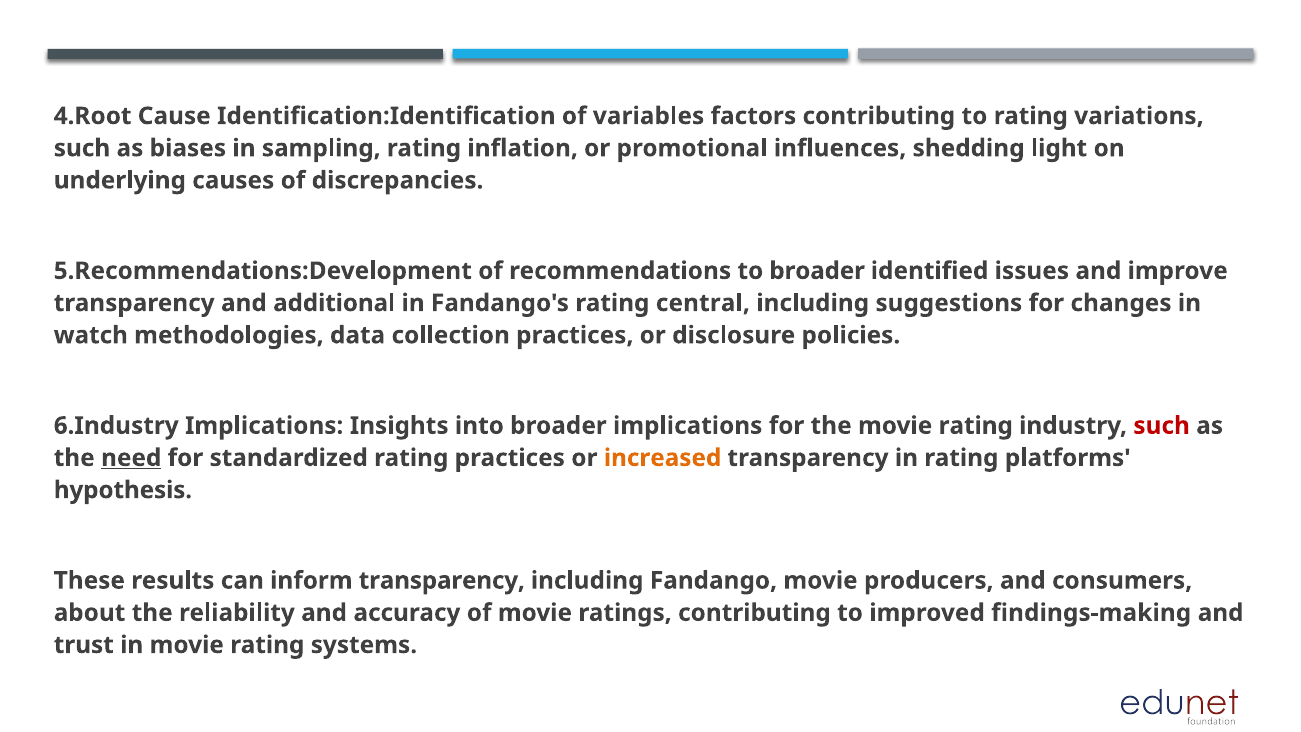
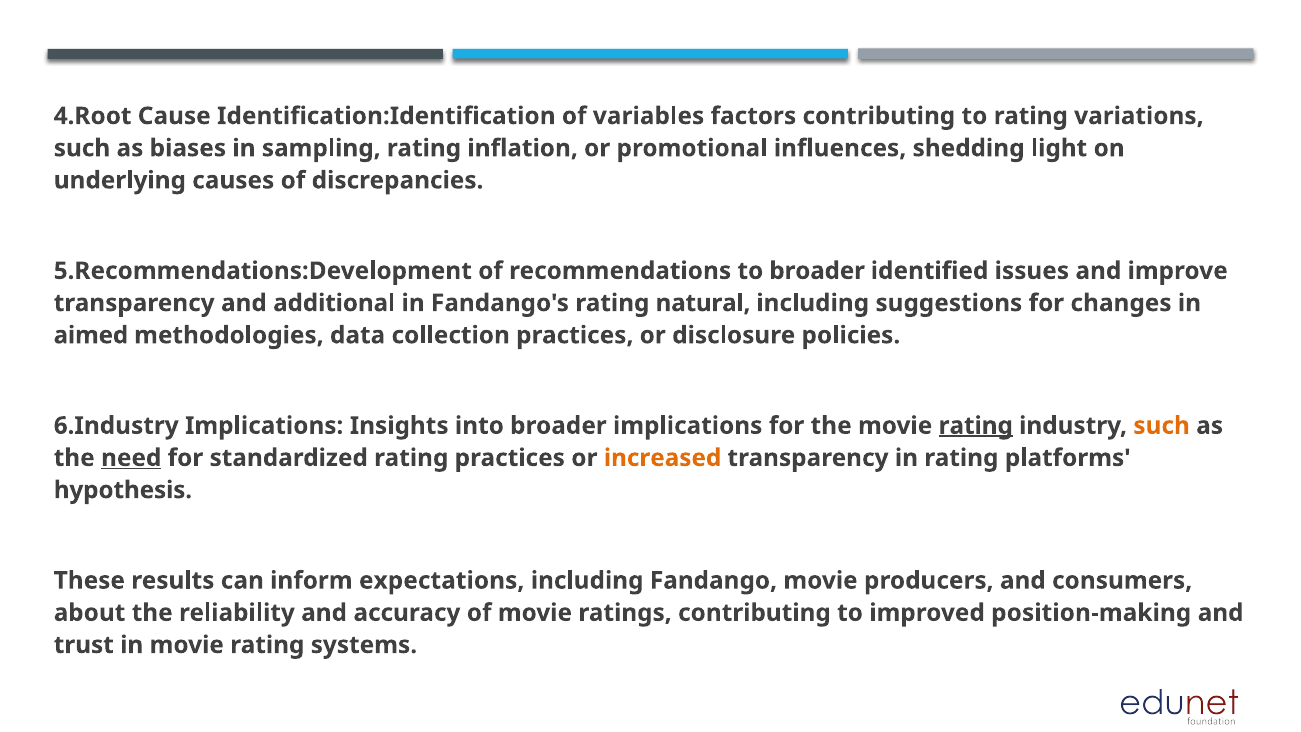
central: central -> natural
watch: watch -> aimed
rating at (976, 426) underline: none -> present
such at (1162, 426) colour: red -> orange
inform transparency: transparency -> expectations
findings-making: findings-making -> position-making
